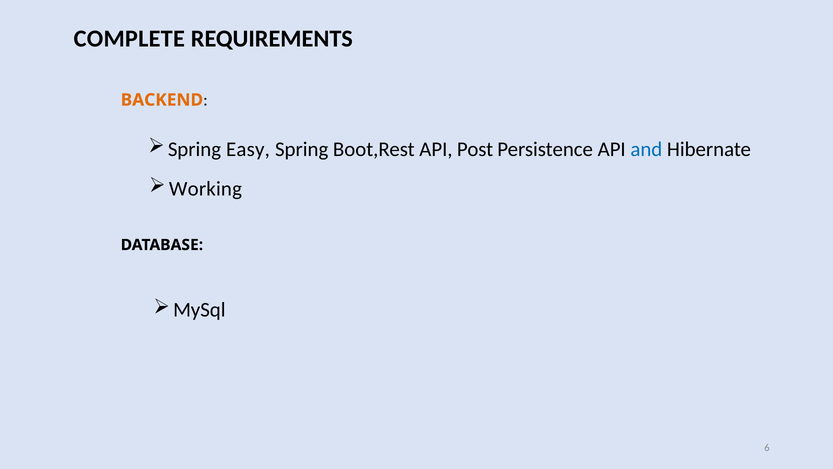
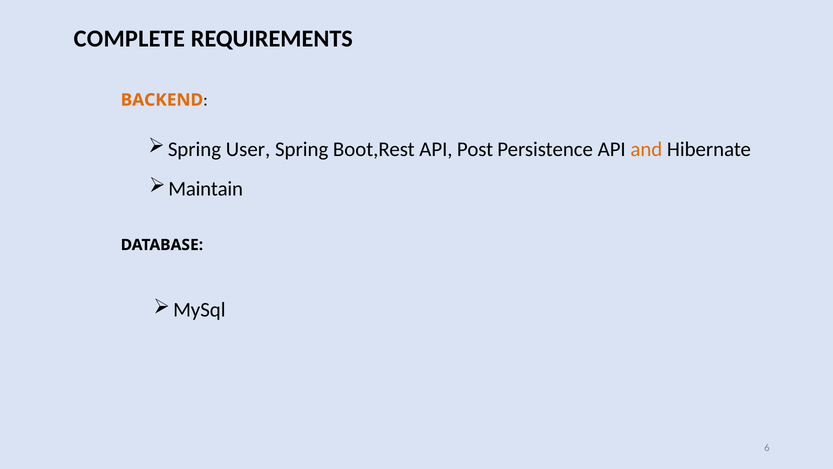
Easy: Easy -> User
and colour: blue -> orange
Working: Working -> Maintain
